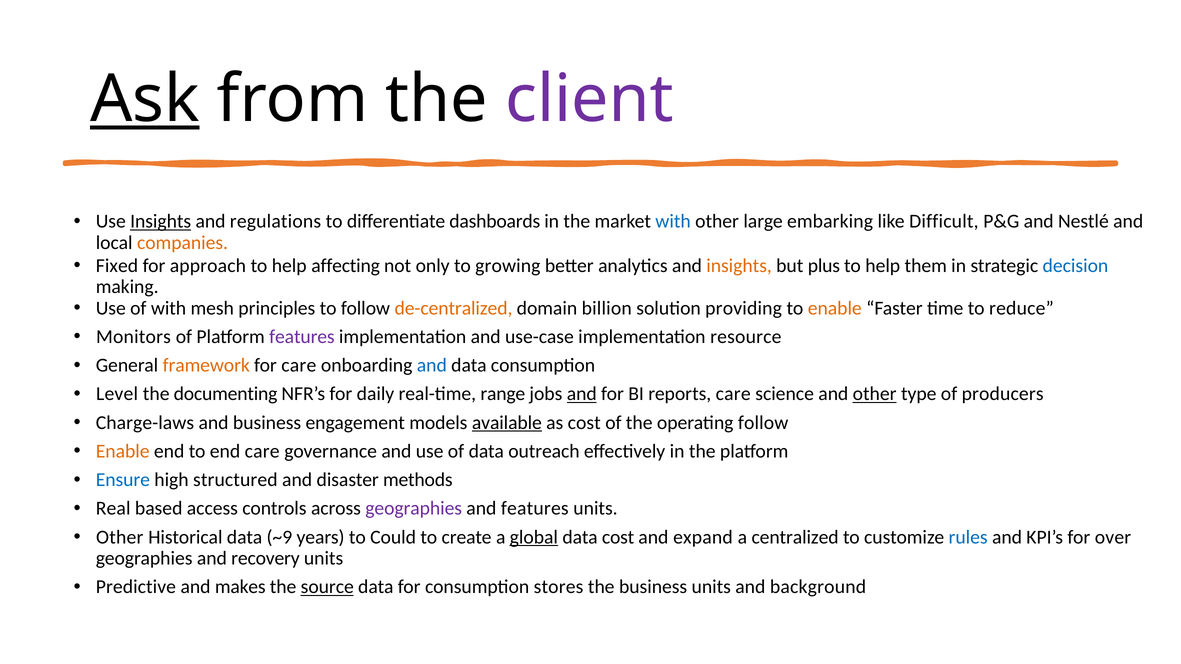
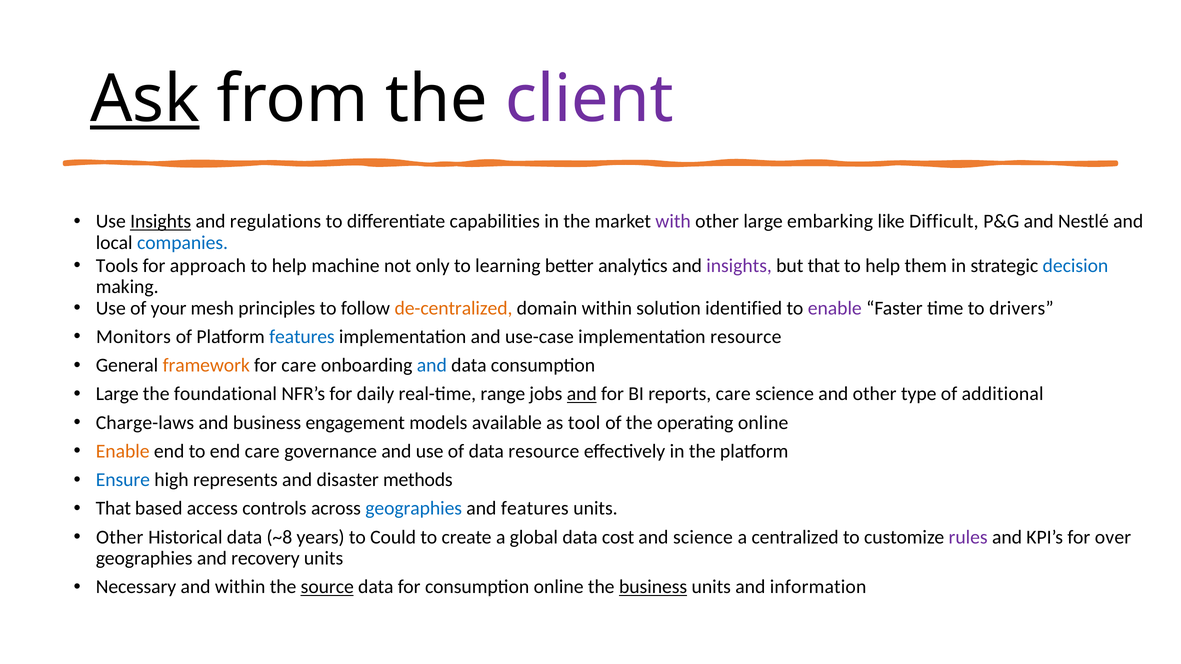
dashboards: dashboards -> capabilities
with at (673, 222) colour: blue -> purple
companies colour: orange -> blue
Fixed: Fixed -> Tools
affecting: affecting -> machine
growing: growing -> learning
insights at (739, 266) colour: orange -> purple
but plus: plus -> that
of with: with -> your
domain billion: billion -> within
providing: providing -> identified
enable at (835, 308) colour: orange -> purple
reduce: reduce -> drivers
features at (302, 337) colour: purple -> blue
Level at (117, 394): Level -> Large
documenting: documenting -> foundational
other at (875, 394) underline: present -> none
producers: producers -> additional
available underline: present -> none
as cost: cost -> tool
operating follow: follow -> online
data outreach: outreach -> resource
structured: structured -> represents
Real at (113, 509): Real -> That
geographies at (414, 509) colour: purple -> blue
~9: ~9 -> ~8
global underline: present -> none
and expand: expand -> science
rules colour: blue -> purple
Predictive: Predictive -> Necessary
and makes: makes -> within
consumption stores: stores -> online
business at (653, 587) underline: none -> present
background: background -> information
